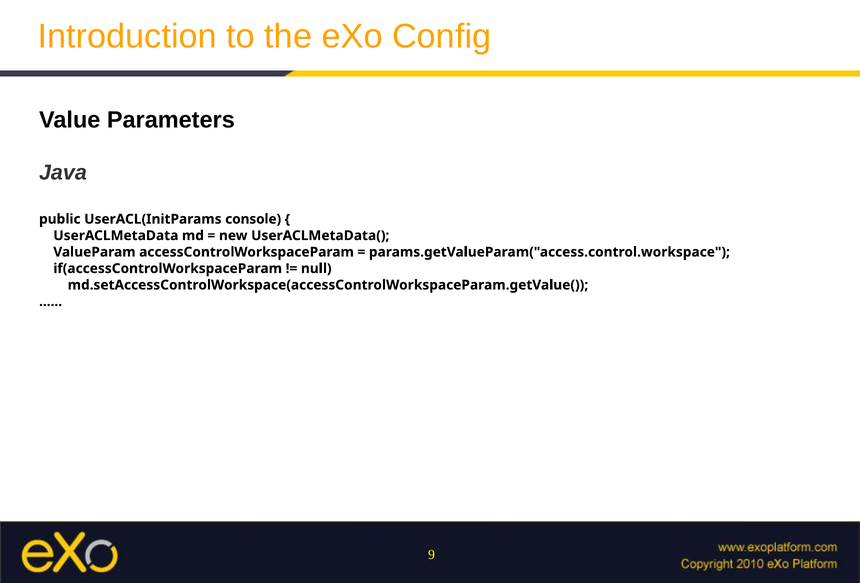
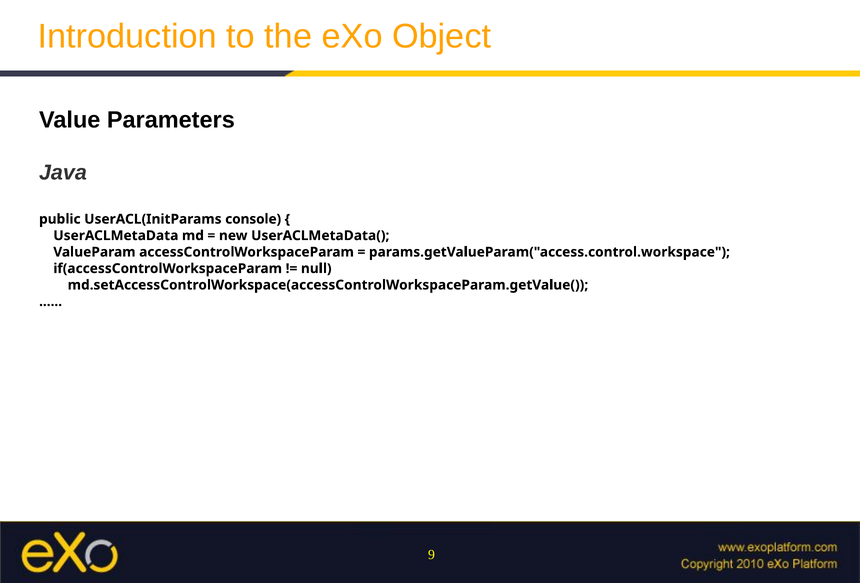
Config: Config -> Object
